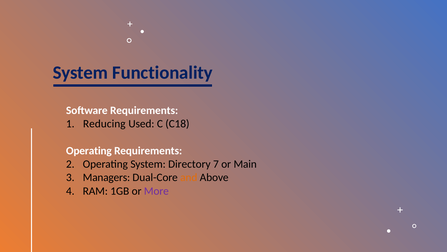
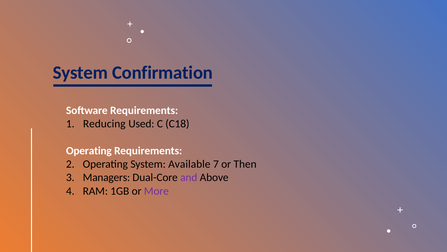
Functionality: Functionality -> Confirmation
Directory: Directory -> Available
Main: Main -> Then
and colour: orange -> purple
